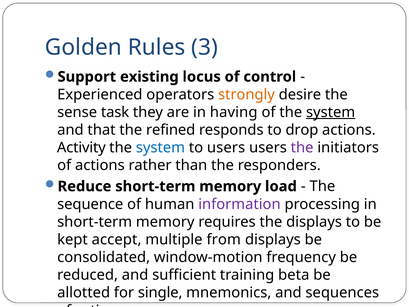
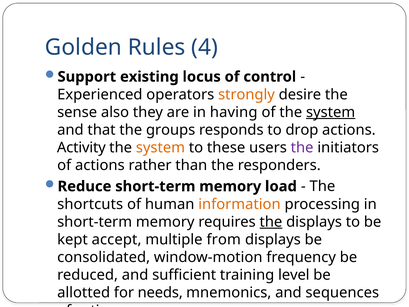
3: 3 -> 4
task: task -> also
refined: refined -> groups
system at (160, 148) colour: blue -> orange
to users: users -> these
sequence: sequence -> shortcuts
information colour: purple -> orange
the at (271, 222) underline: none -> present
beta: beta -> level
single: single -> needs
